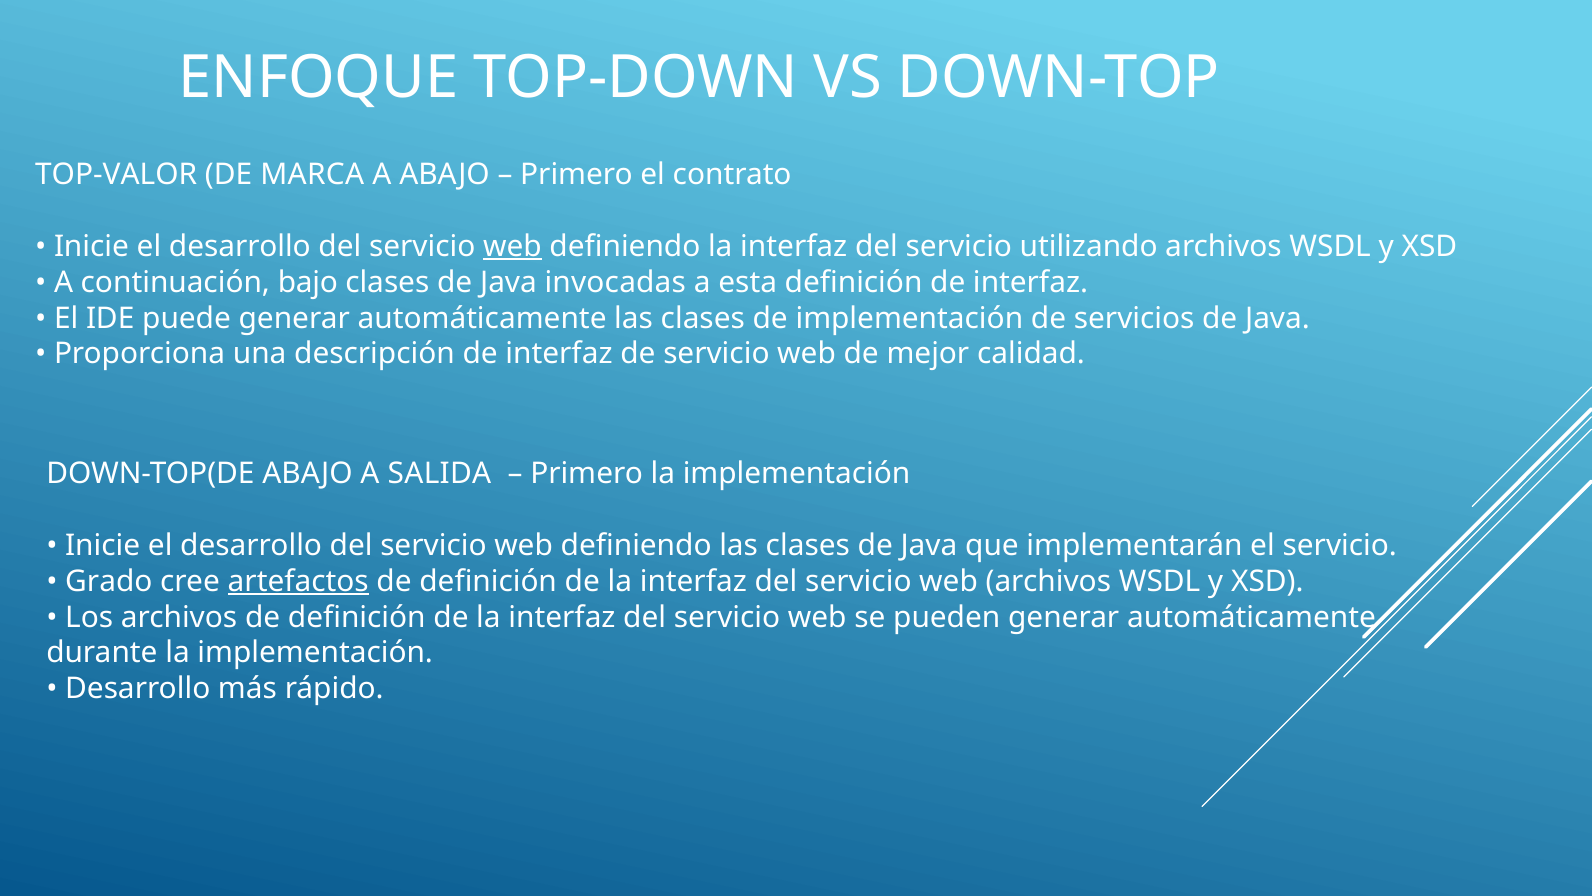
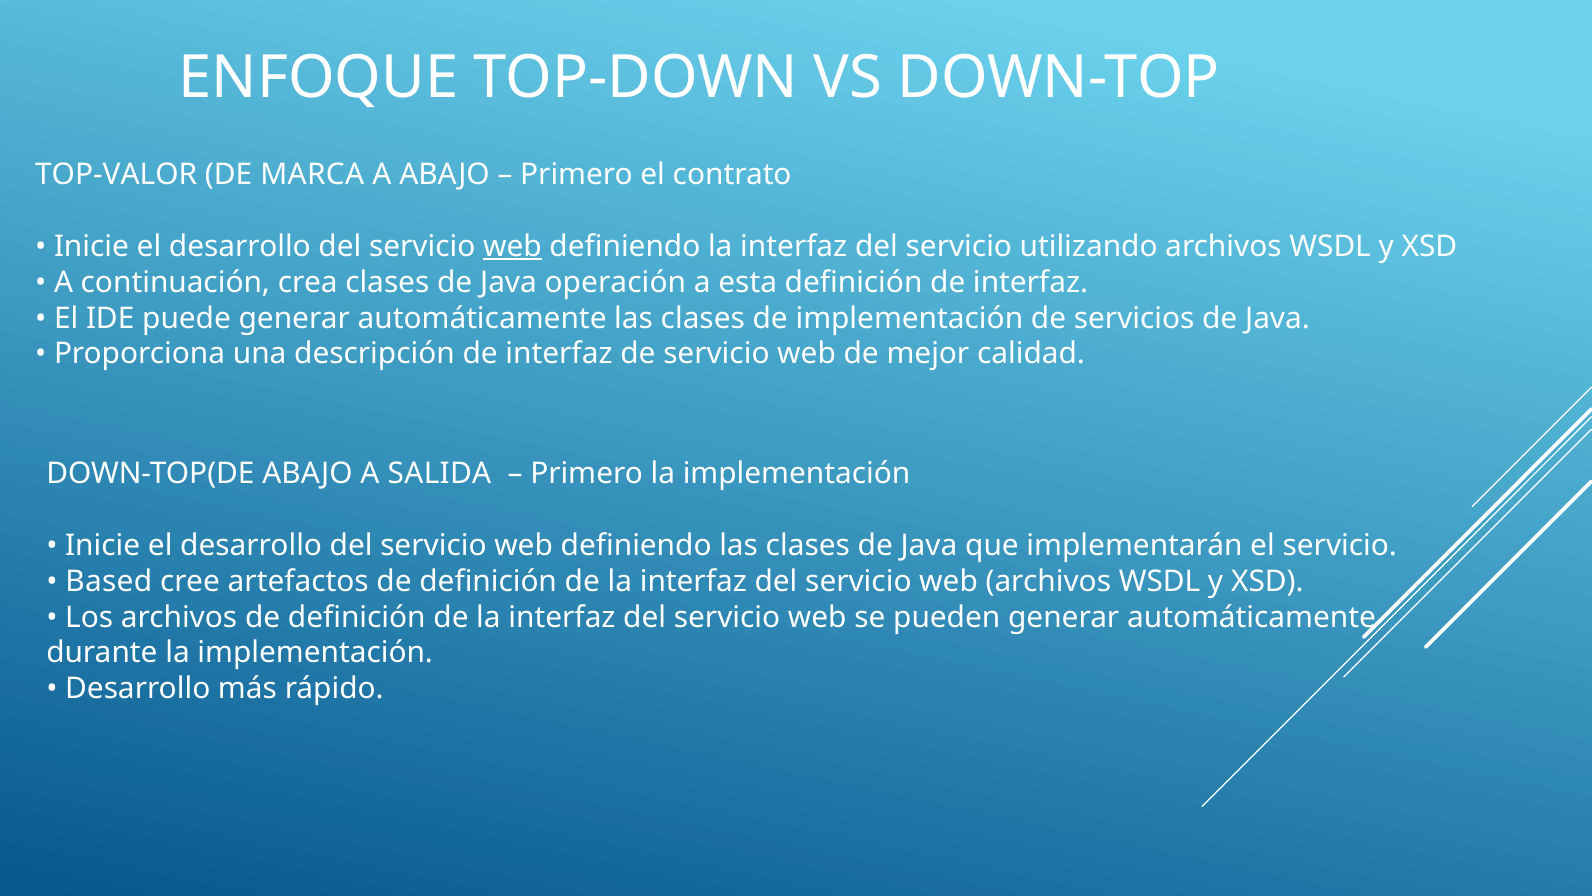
bajo: bajo -> crea
invocadas: invocadas -> operación
Grado: Grado -> Based
artefactos underline: present -> none
